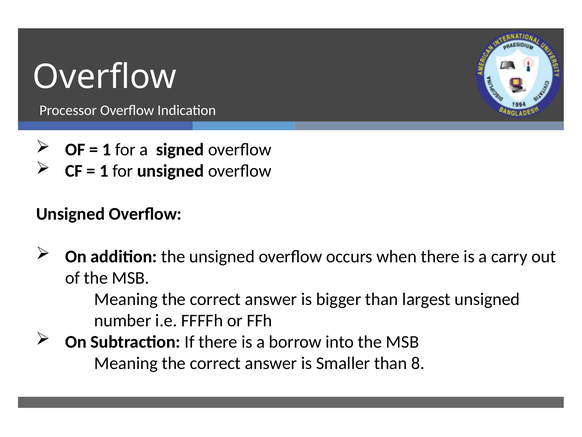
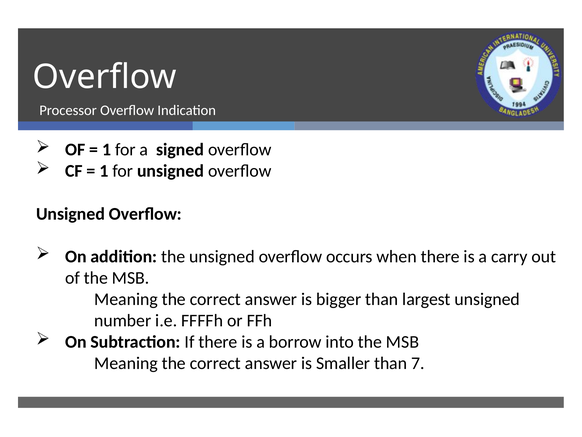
8: 8 -> 7
